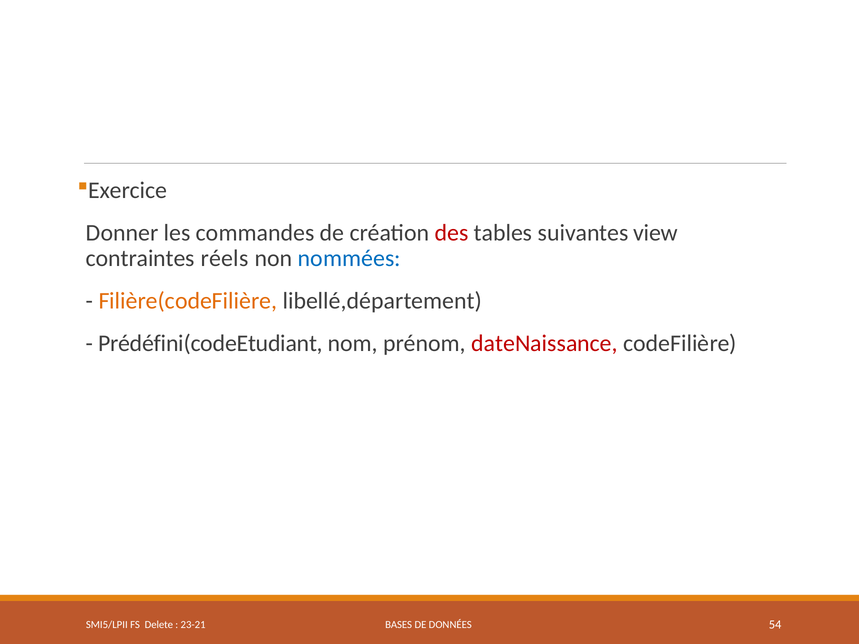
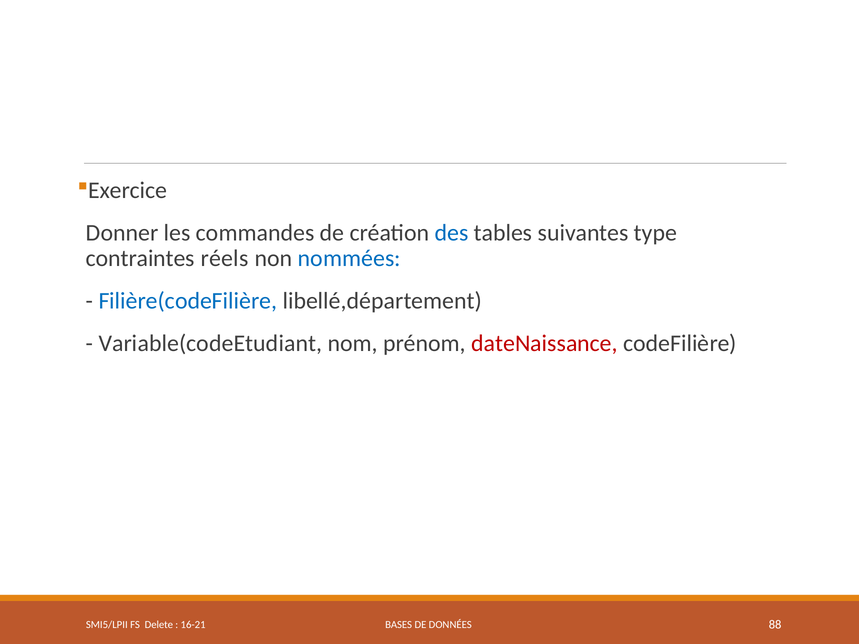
des colour: red -> blue
view: view -> type
Filière(codeFilière colour: orange -> blue
Prédéfini(codeEtudiant: Prédéfini(codeEtudiant -> Variable(codeEtudiant
23-21: 23-21 -> 16-21
54: 54 -> 88
